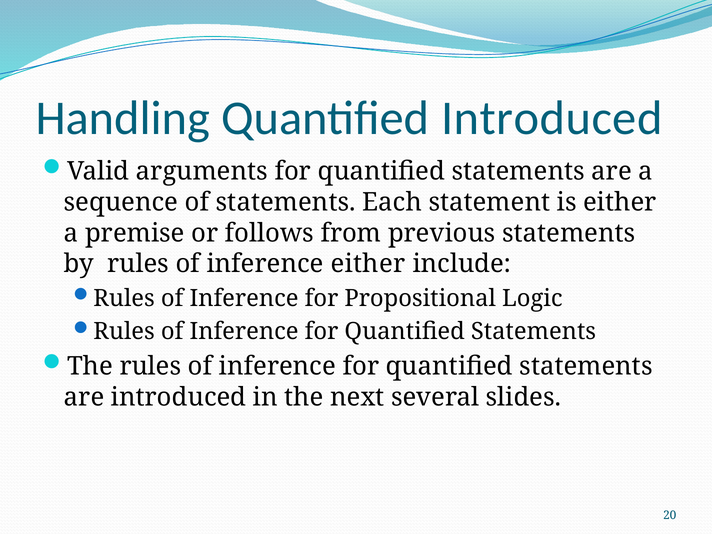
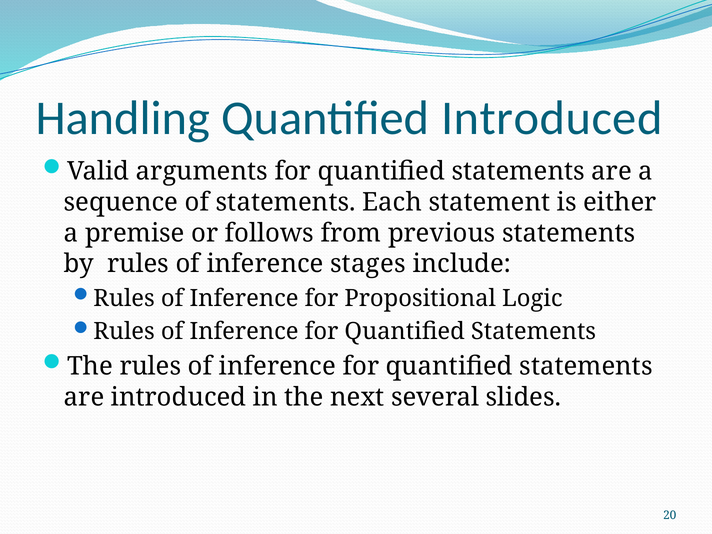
inference either: either -> stages
